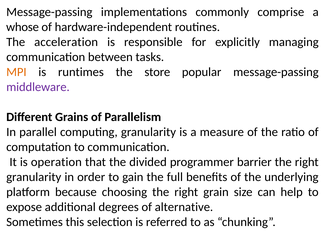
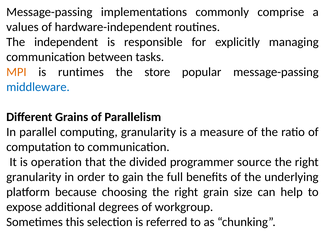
whose: whose -> values
acceleration: acceleration -> independent
middleware colour: purple -> blue
barrier: barrier -> source
alternative: alternative -> workgroup
